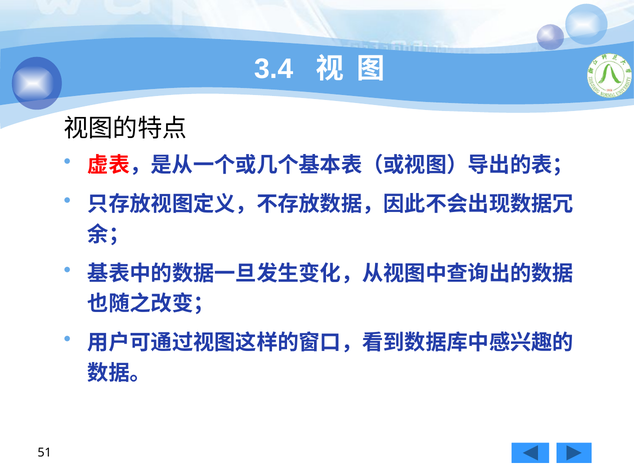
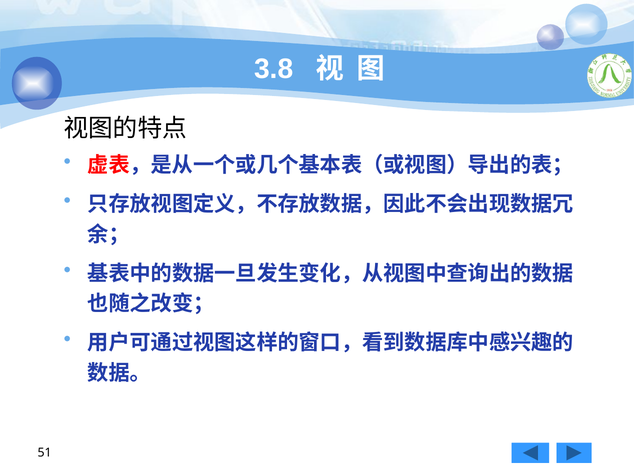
3.4: 3.4 -> 3.8
